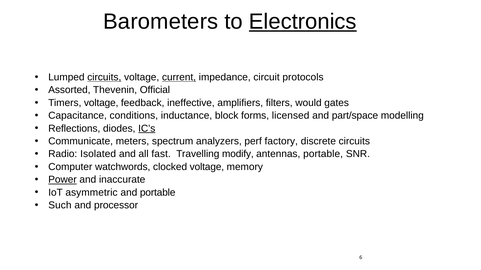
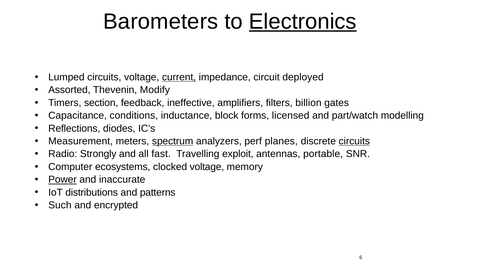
circuits at (104, 77) underline: present -> none
protocols: protocols -> deployed
Official: Official -> Modify
Timers voltage: voltage -> section
would: would -> billion
part/space: part/space -> part/watch
IC’s underline: present -> none
Communicate: Communicate -> Measurement
spectrum underline: none -> present
factory: factory -> planes
circuits at (354, 141) underline: none -> present
Isolated: Isolated -> Strongly
modify: modify -> exploit
watchwords: watchwords -> ecosystems
asymmetric: asymmetric -> distributions
and portable: portable -> patterns
processor: processor -> encrypted
